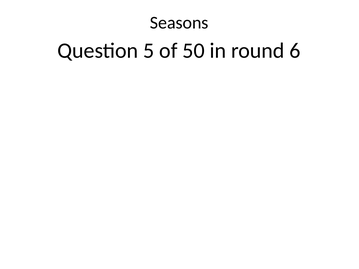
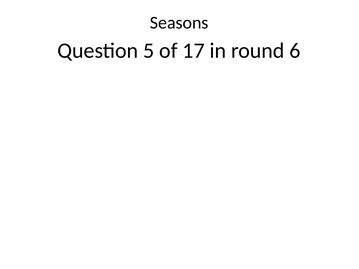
50: 50 -> 17
